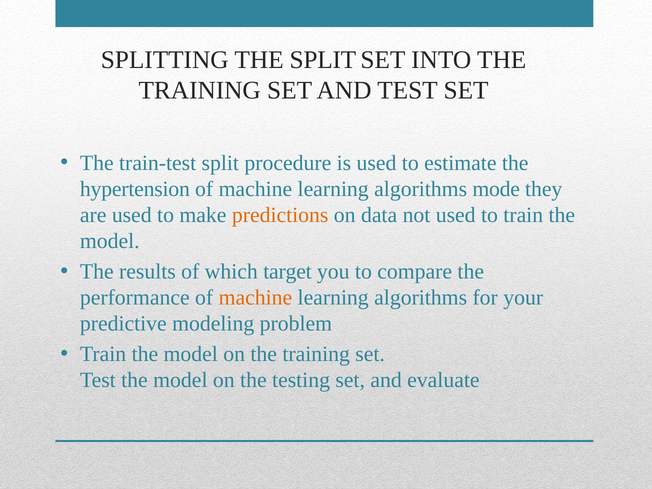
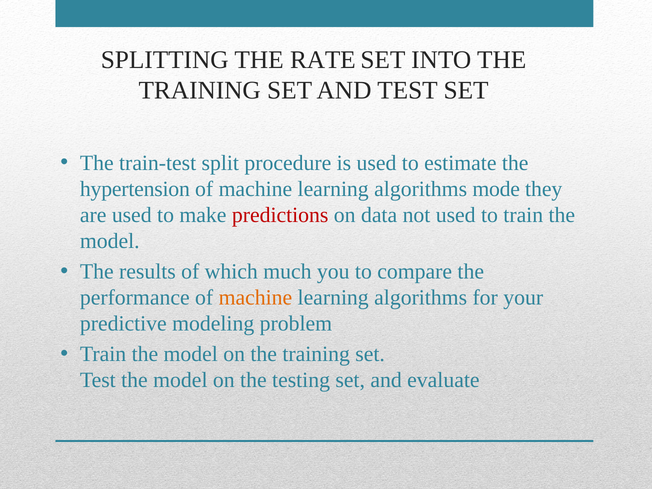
THE SPLIT: SPLIT -> RATE
predictions colour: orange -> red
target: target -> much
